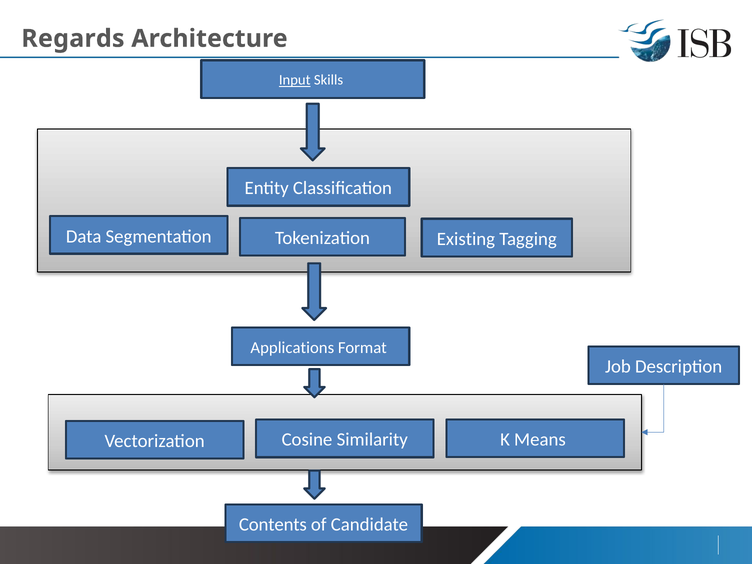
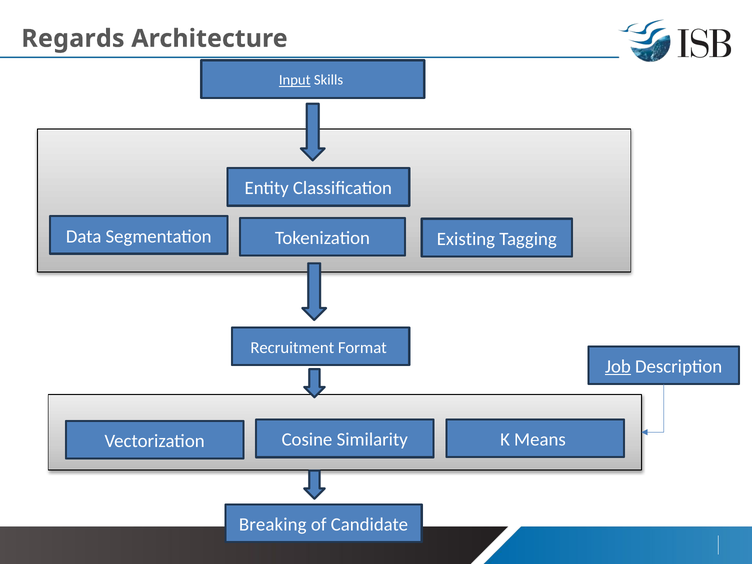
Applications: Applications -> Recruitment
Job underline: none -> present
Contents: Contents -> Breaking
